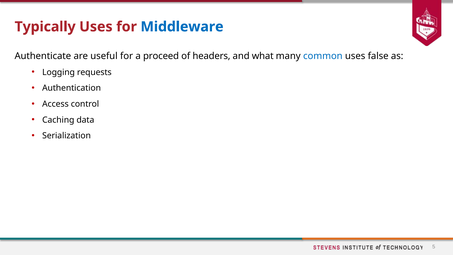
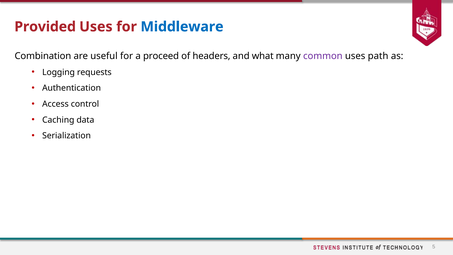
Typically: Typically -> Provided
Authenticate: Authenticate -> Combination
common colour: blue -> purple
false: false -> path
